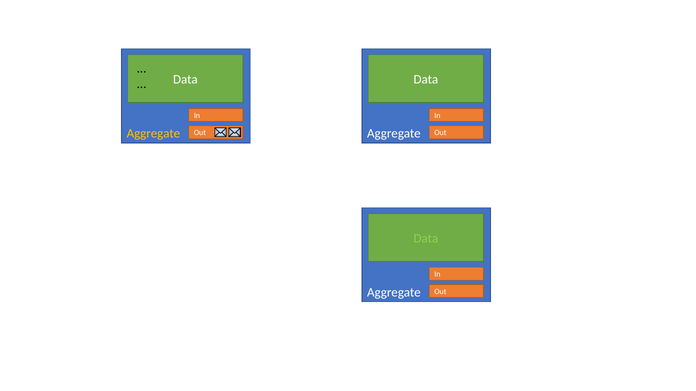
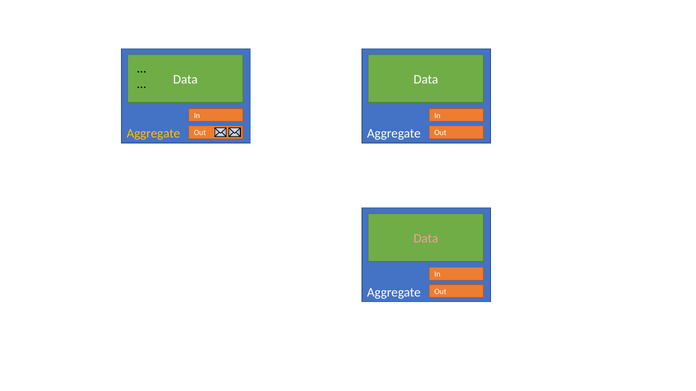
Data at (426, 239) colour: light green -> pink
